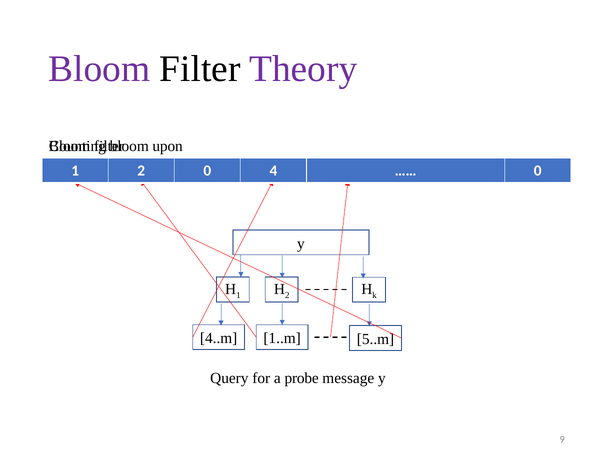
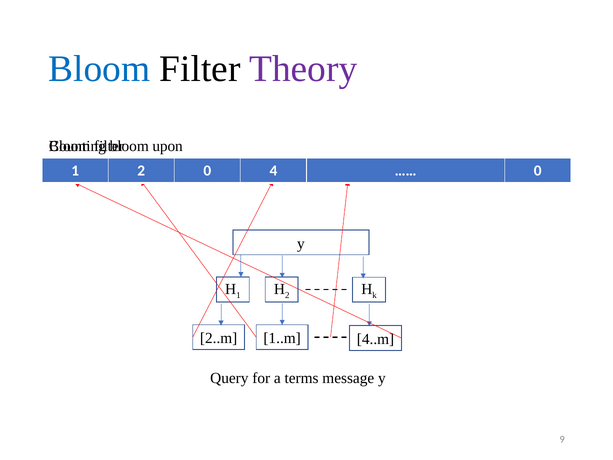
Bloom at (99, 69) colour: purple -> blue
4..m: 4..m -> 2..m
5..m: 5..m -> 4..m
probe: probe -> terms
